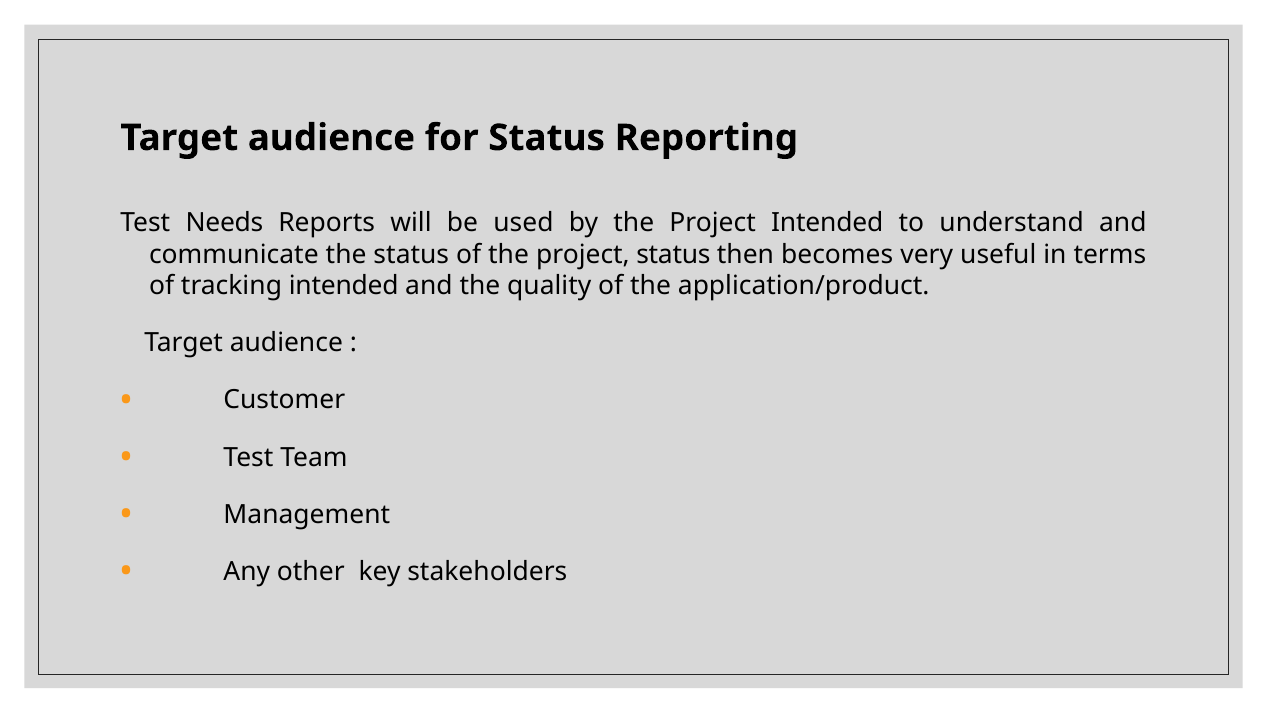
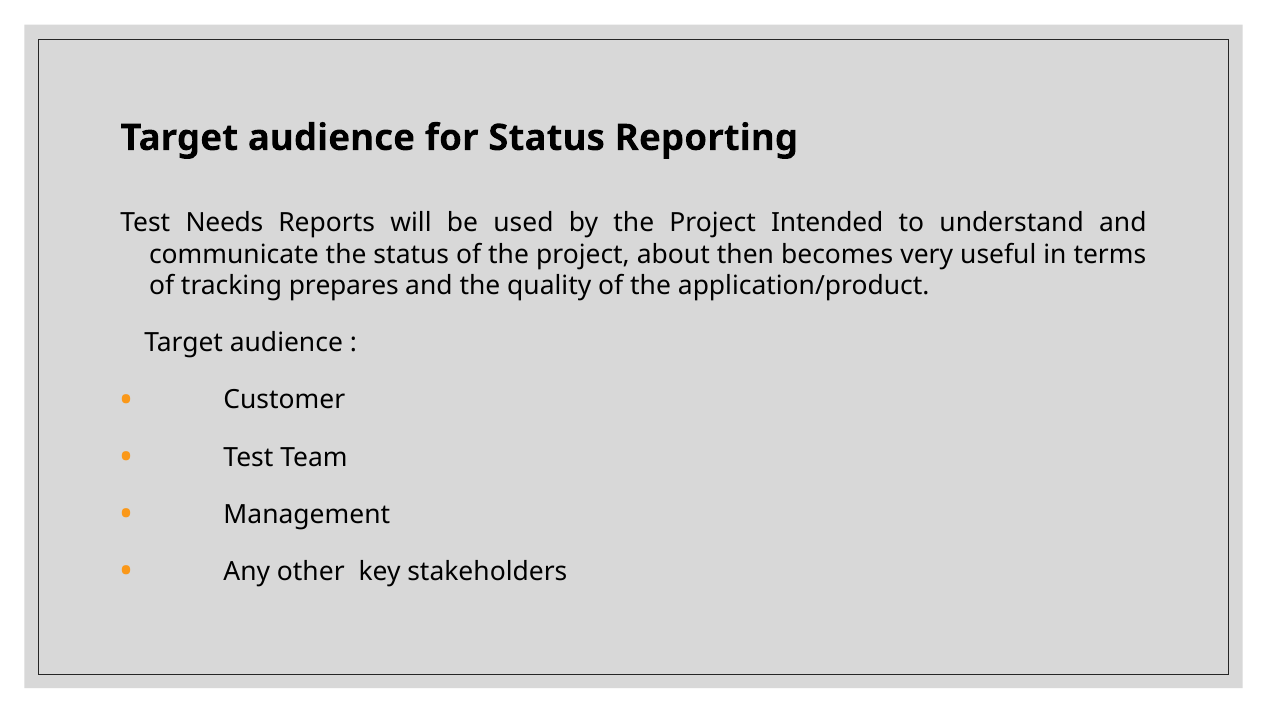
project status: status -> about
tracking intended: intended -> prepares
